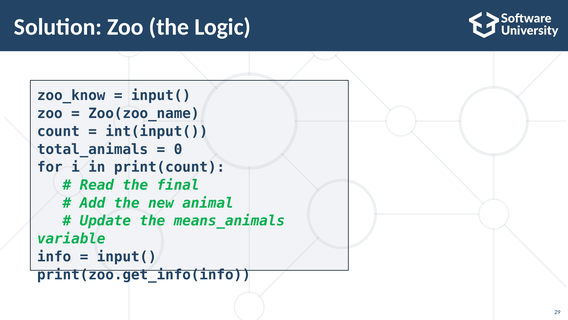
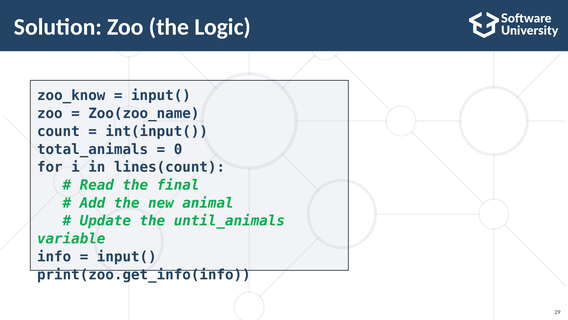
print(count: print(count -> lines(count
means_animals: means_animals -> until_animals
